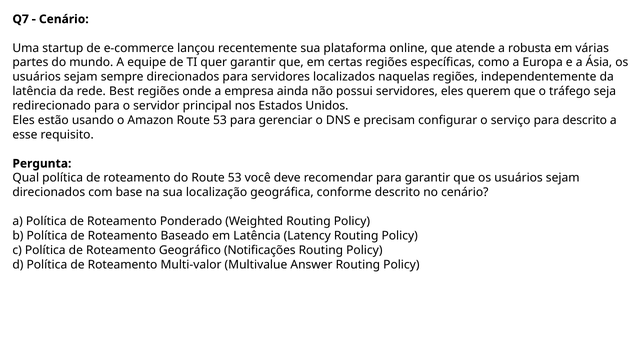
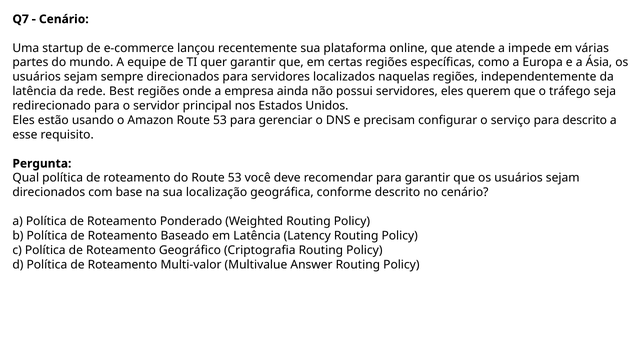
robusta: robusta -> impede
Notificações: Notificações -> Criptografia
